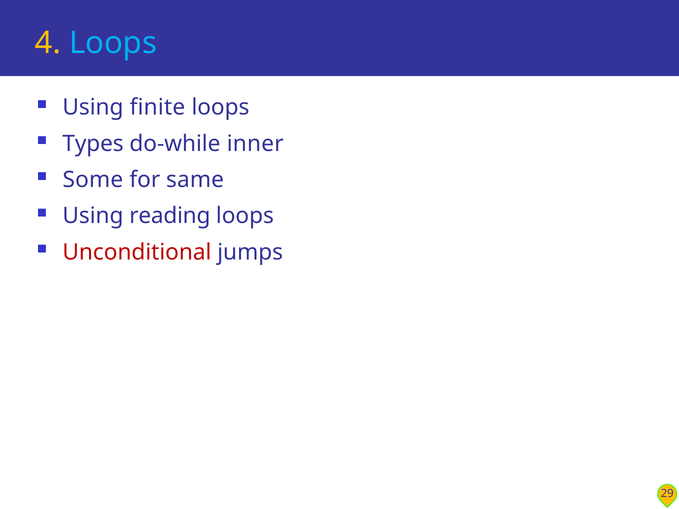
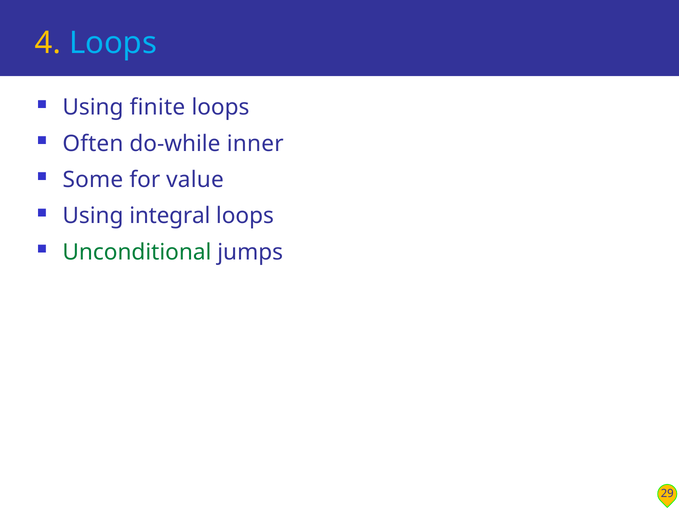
Types: Types -> Often
same: same -> value
reading: reading -> integral
Unconditional colour: red -> green
